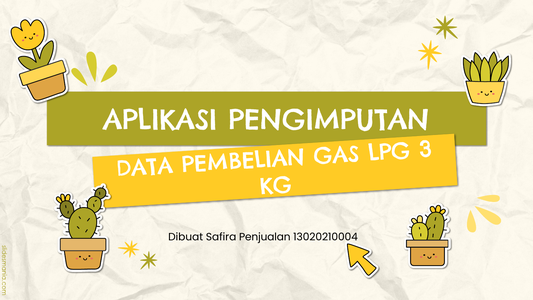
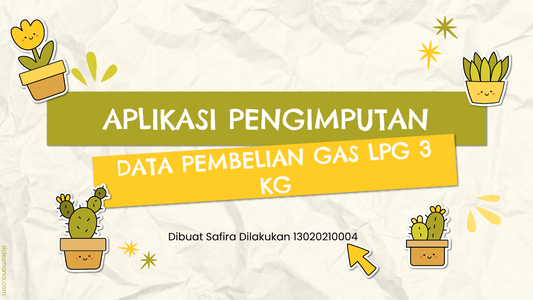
Penjualan: Penjualan -> Dilakukan
